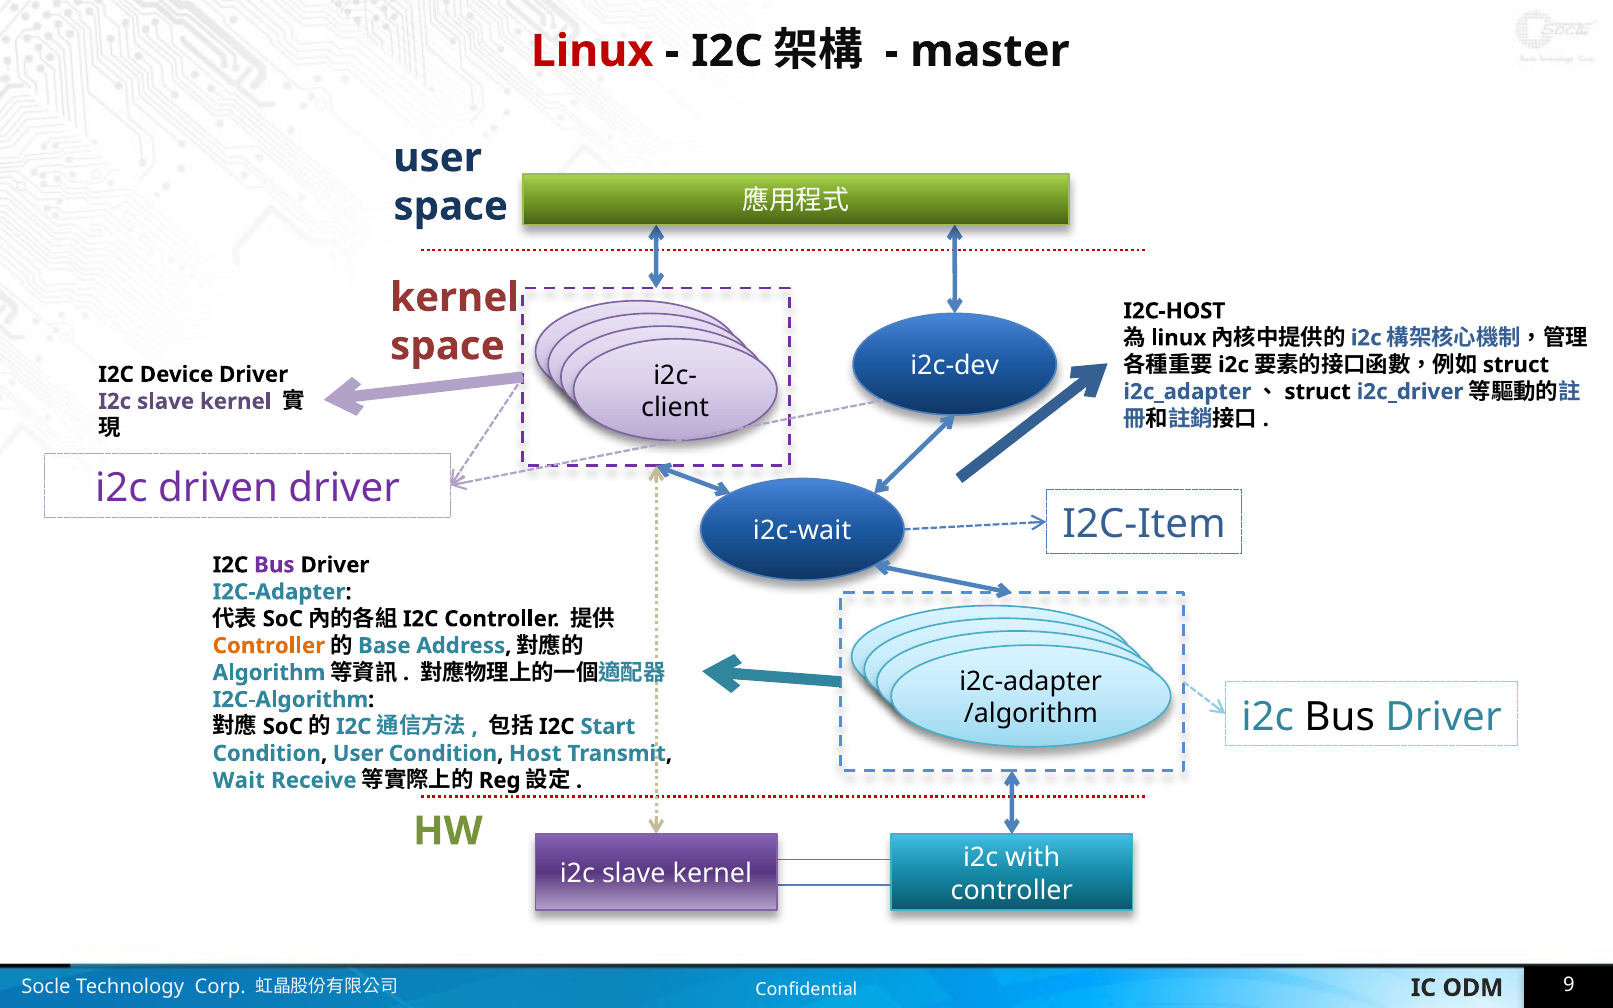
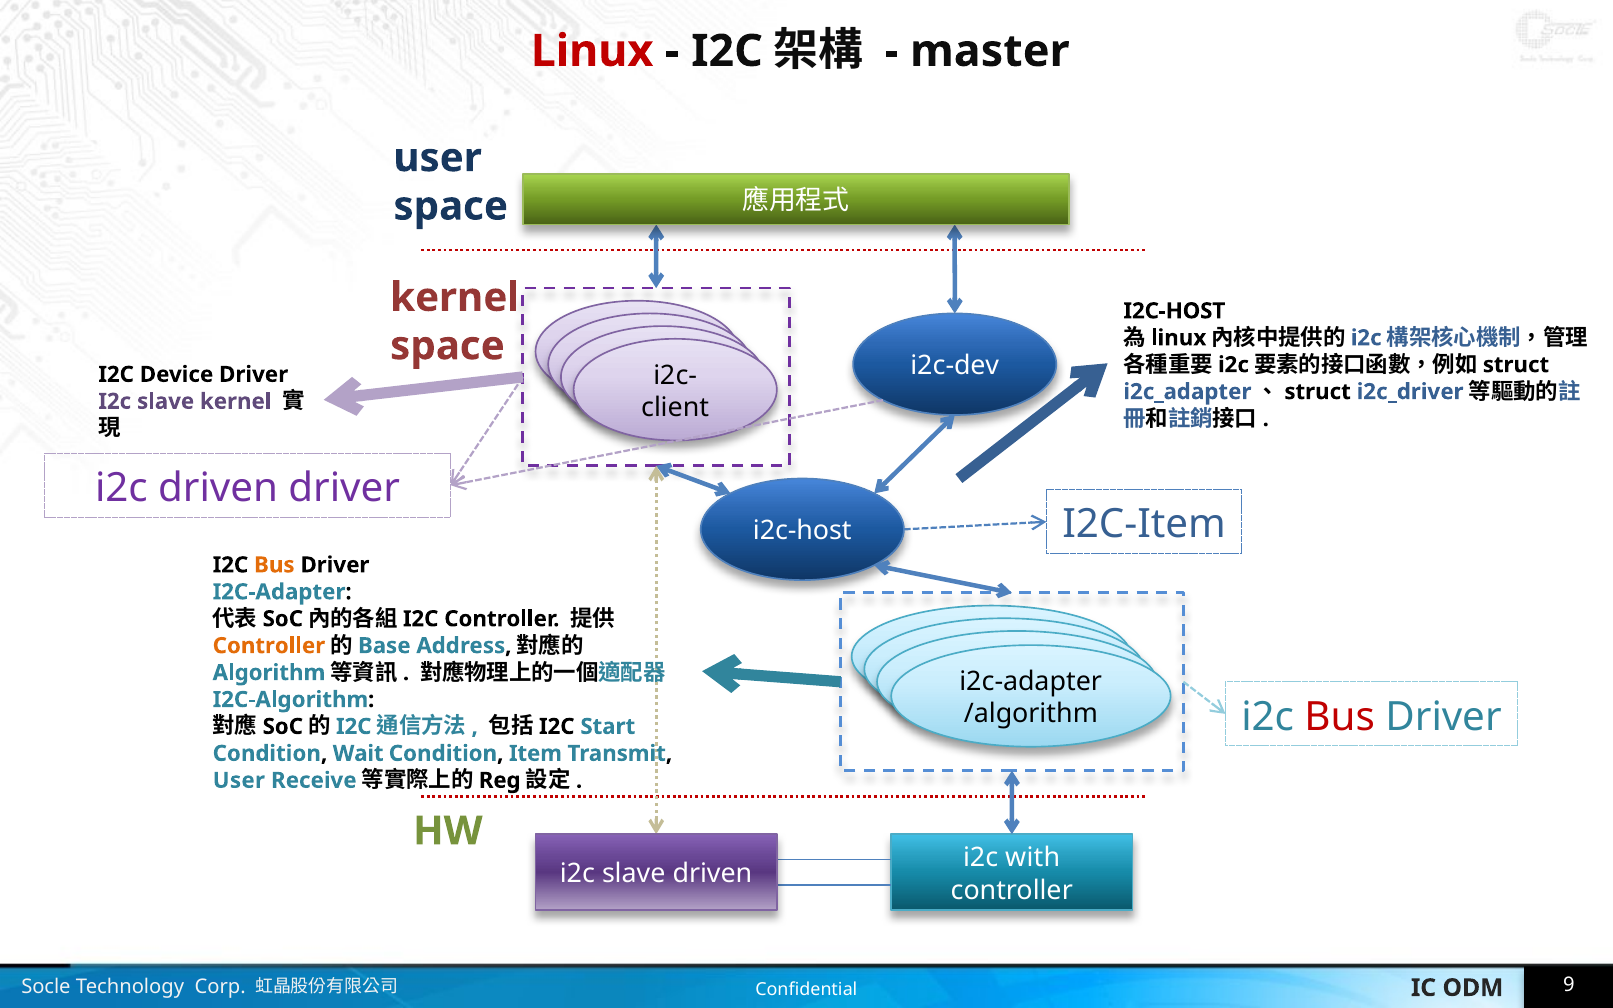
i2c-wait at (802, 531): i2c-wait -> i2c-host
Bus at (274, 565) colour: purple -> orange
Bus at (1340, 717) colour: black -> red
Condition User: User -> Wait
Host: Host -> Item
Wait at (239, 780): Wait -> User
kernel at (712, 874): kernel -> driven
